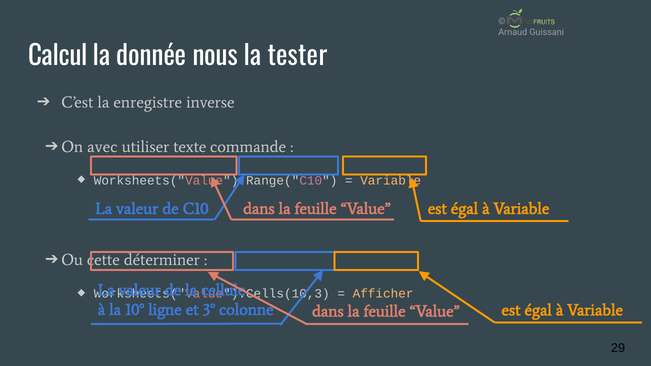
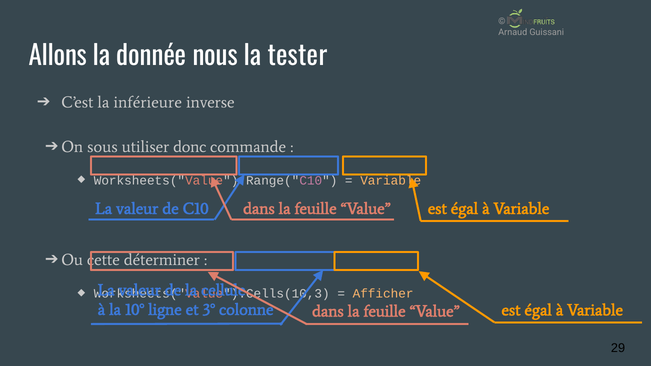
Calcul: Calcul -> Allons
enregistre: enregistre -> inférieure
avec: avec -> sous
texte: texte -> donc
